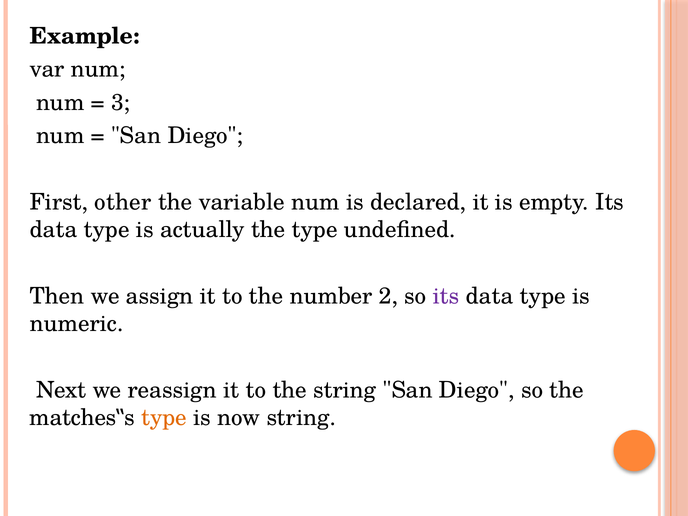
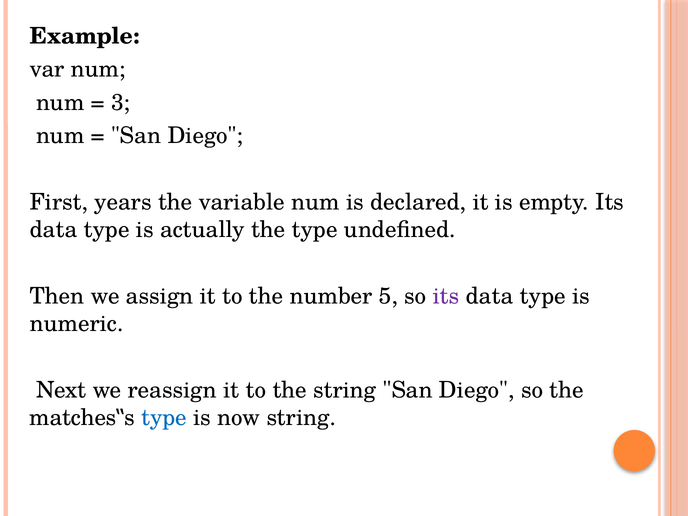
other: other -> years
2: 2 -> 5
type at (164, 418) colour: orange -> blue
